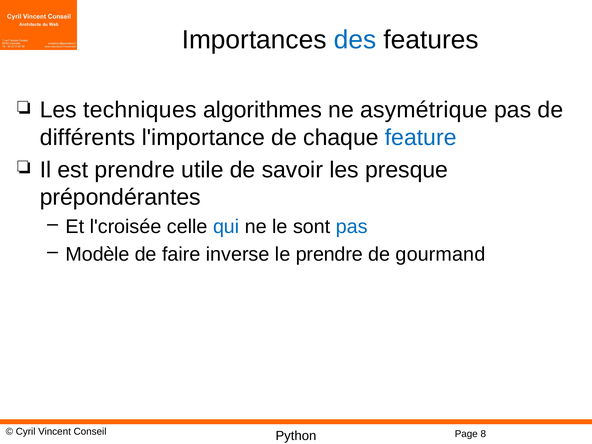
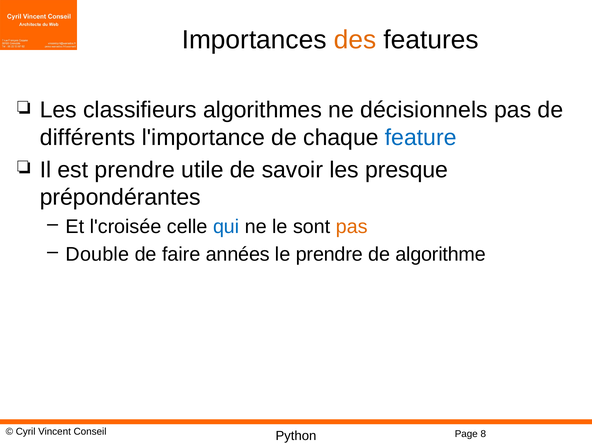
des colour: blue -> orange
techniques: techniques -> classifieurs
asymétrique: asymétrique -> décisionnels
pas at (352, 227) colour: blue -> orange
Modèle: Modèle -> Double
inverse: inverse -> années
gourmand: gourmand -> algorithme
